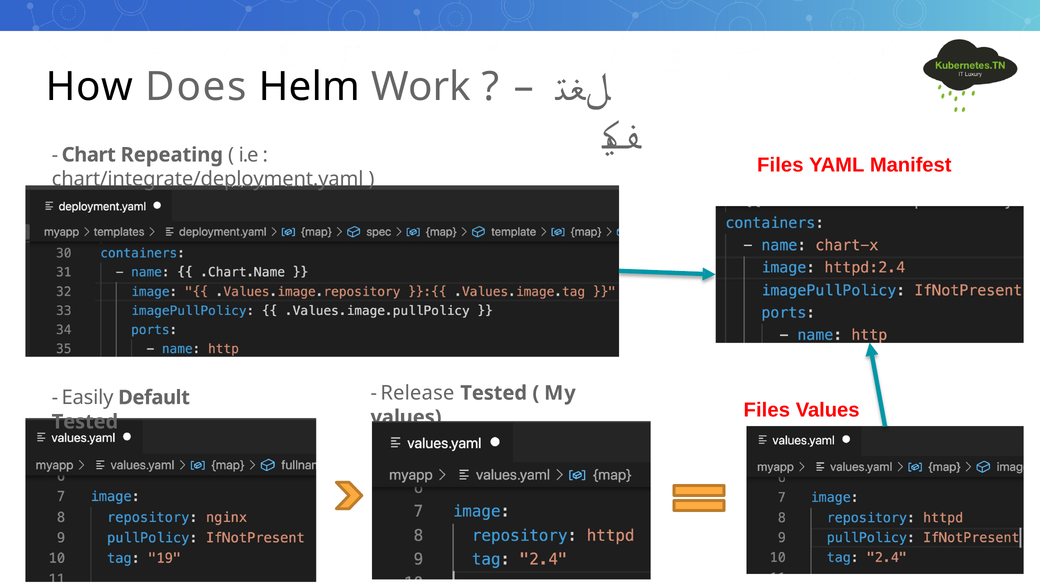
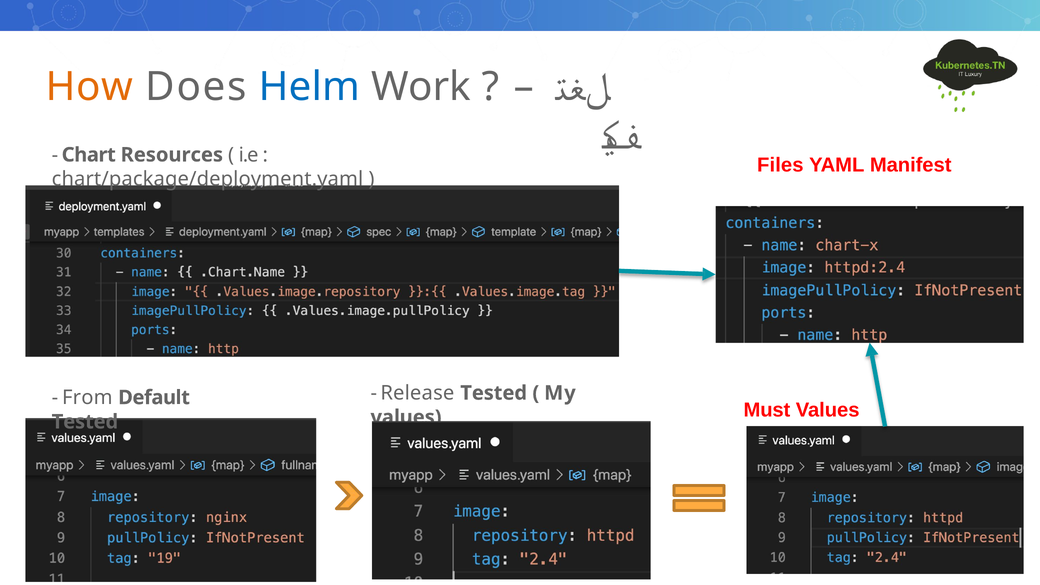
How colour: black -> orange
Helm colour: black -> blue
Repeating: Repeating -> Resources
chart/integrate/deployment.yaml: chart/integrate/deployment.yaml -> chart/package/deployment.yaml
Easily: Easily -> From
Files at (767, 410): Files -> Must
